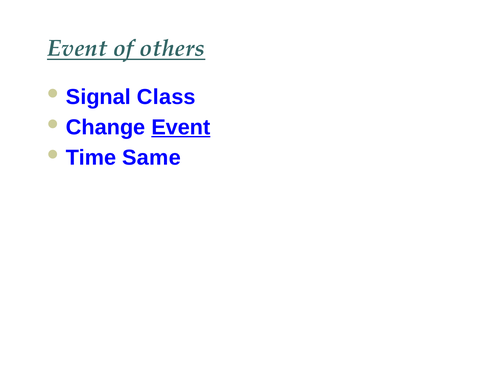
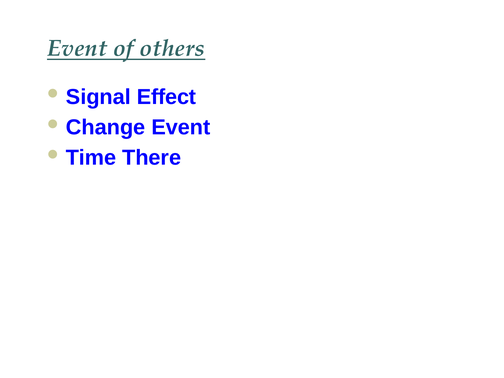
Class: Class -> Effect
Event at (181, 127) underline: present -> none
Same: Same -> There
